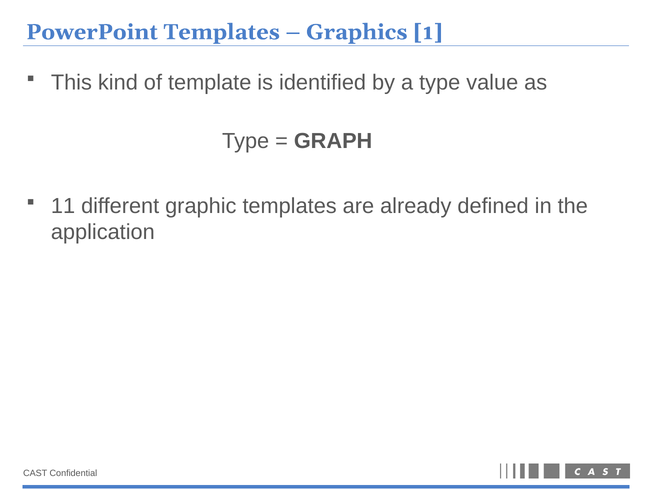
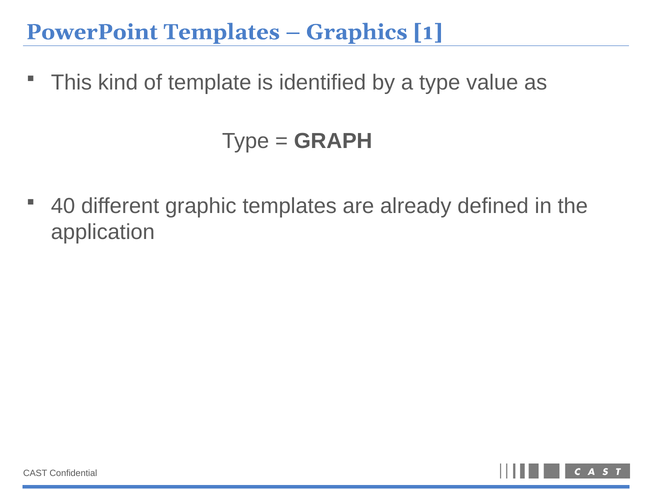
11: 11 -> 40
